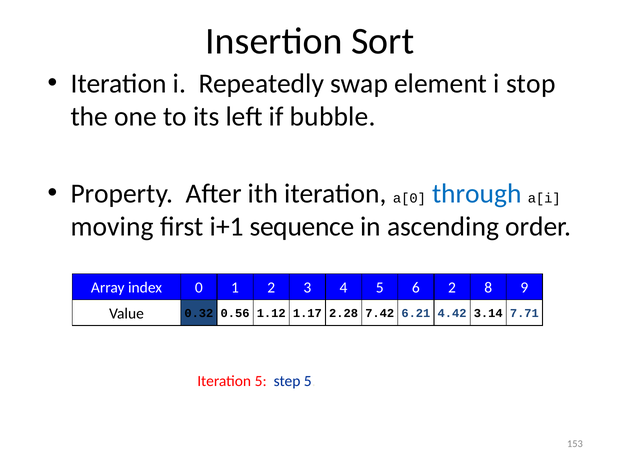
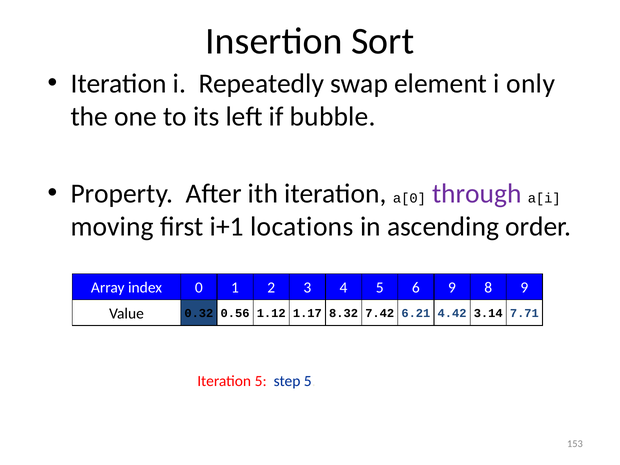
stop: stop -> only
through colour: blue -> purple
sequence: sequence -> locations
6 2: 2 -> 9
2.28: 2.28 -> 8.32
